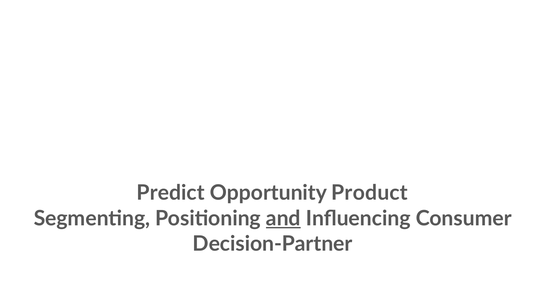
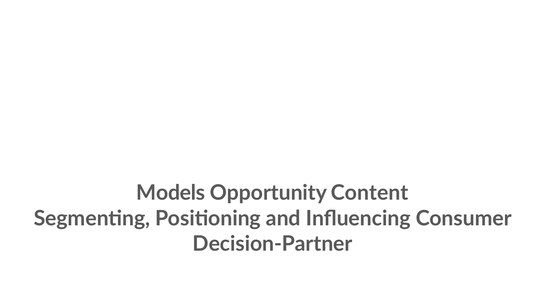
Predict: Predict -> Models
Product: Product -> Content
and underline: present -> none
